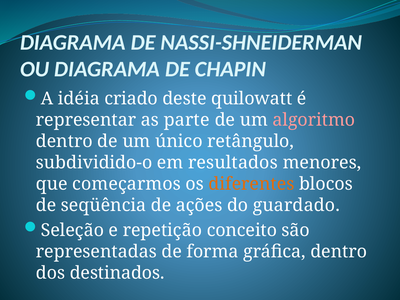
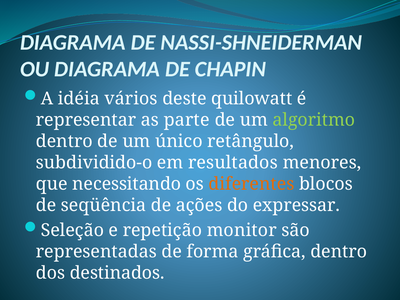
criado: criado -> vários
algoritmo colour: pink -> light green
começarmos: começarmos -> necessitando
guardado: guardado -> expressar
conceito: conceito -> monitor
